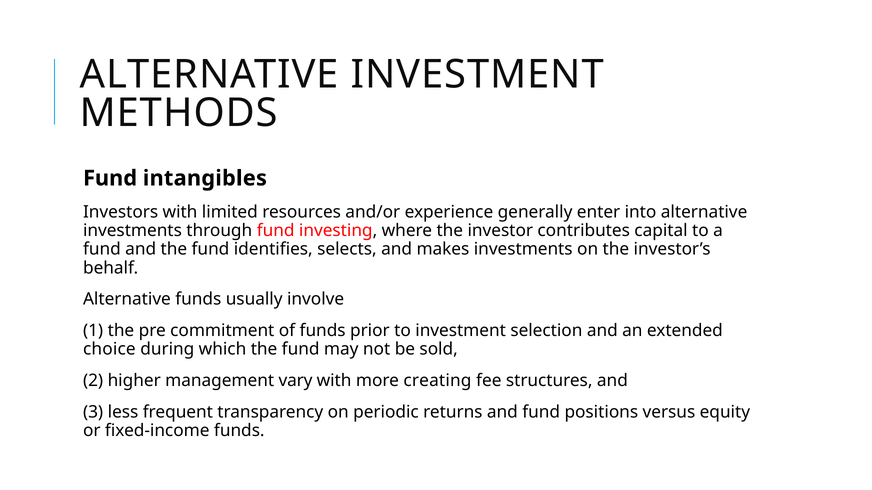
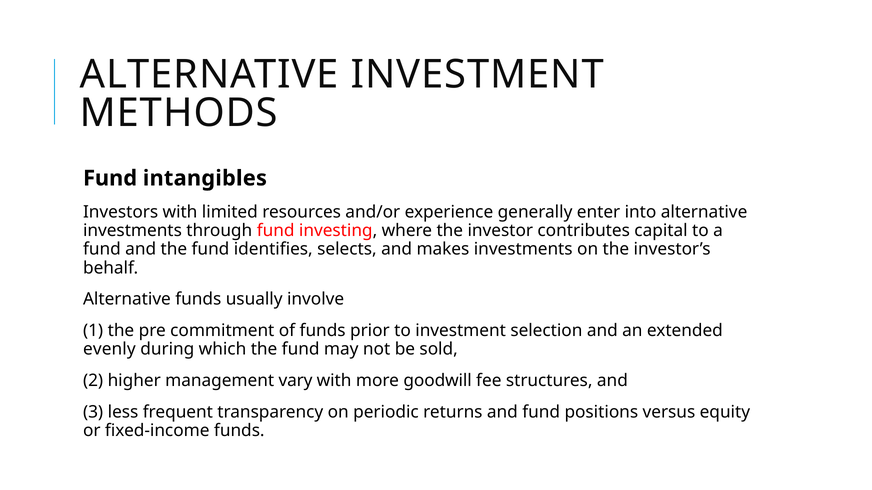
choice: choice -> evenly
creating: creating -> goodwill
